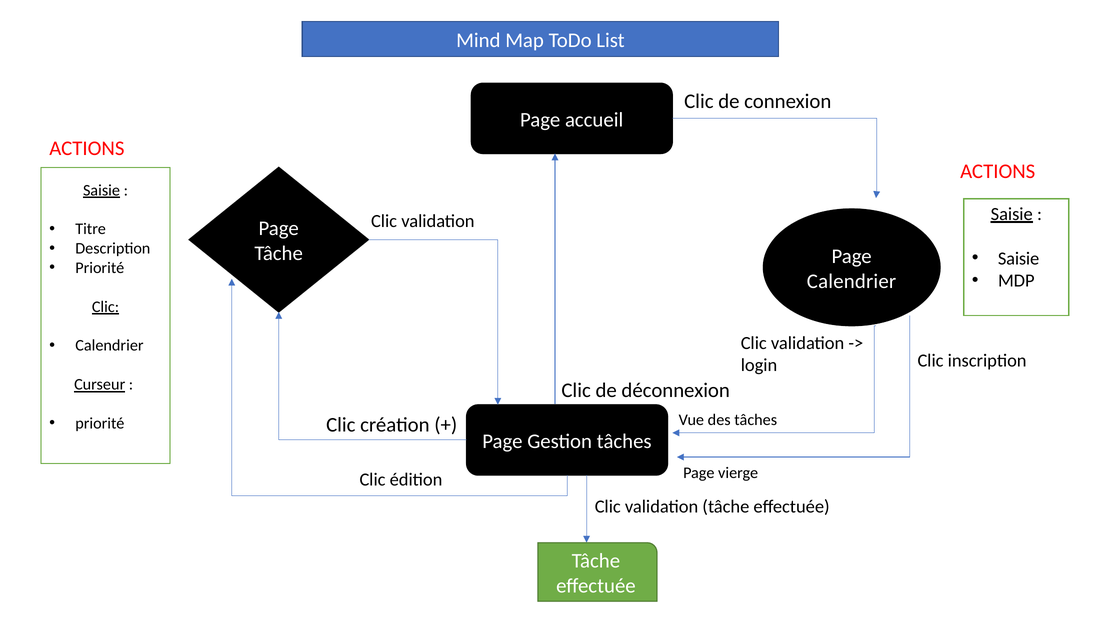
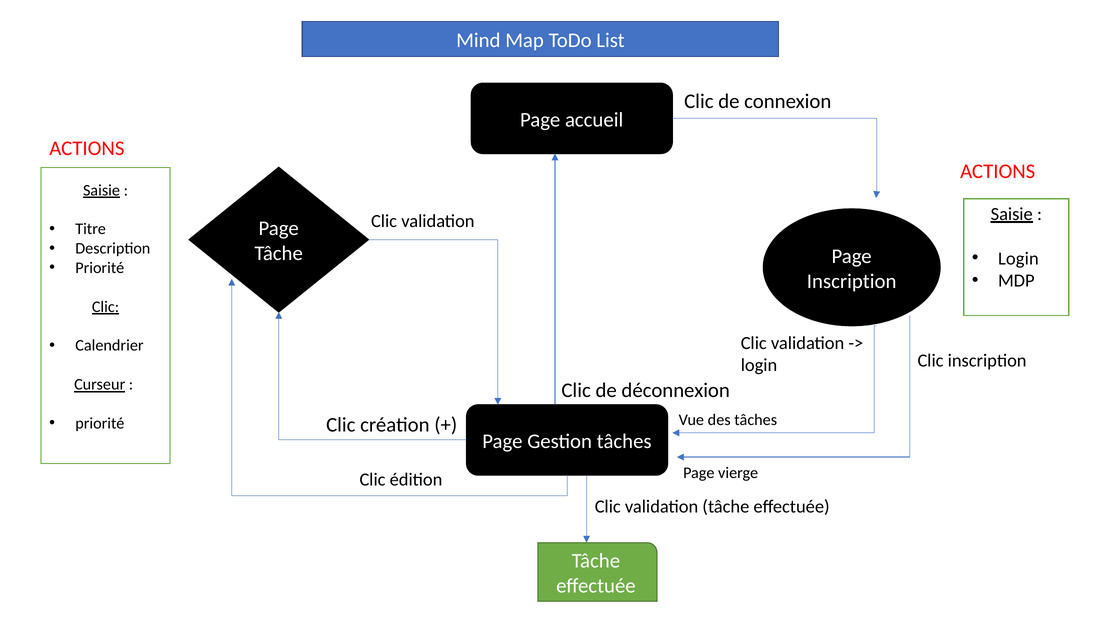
Saisie at (1019, 259): Saisie -> Login
Calendrier at (852, 281): Calendrier -> Inscription
